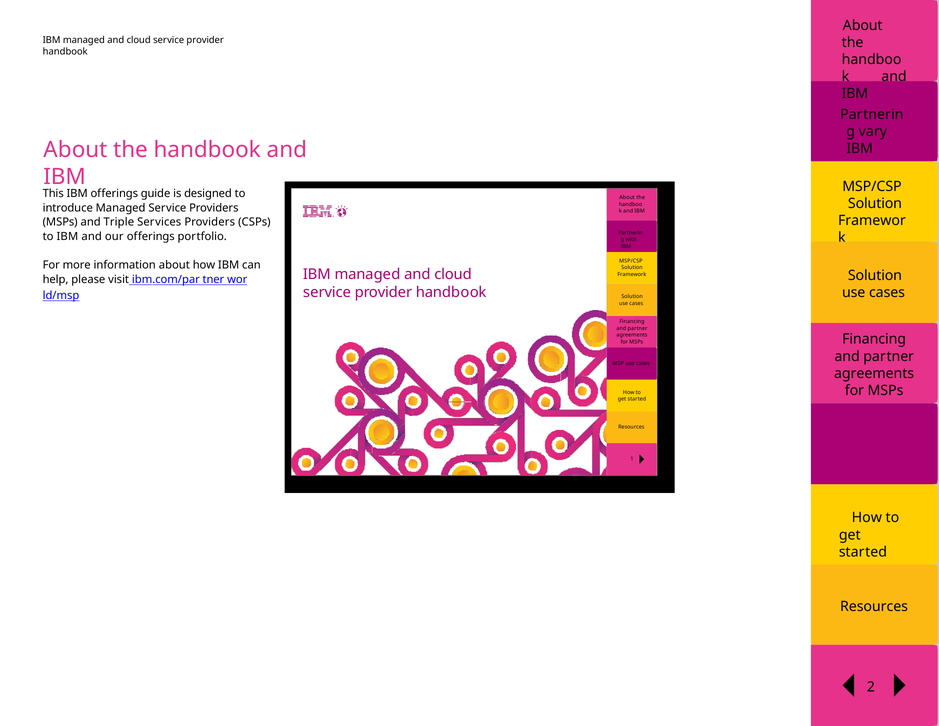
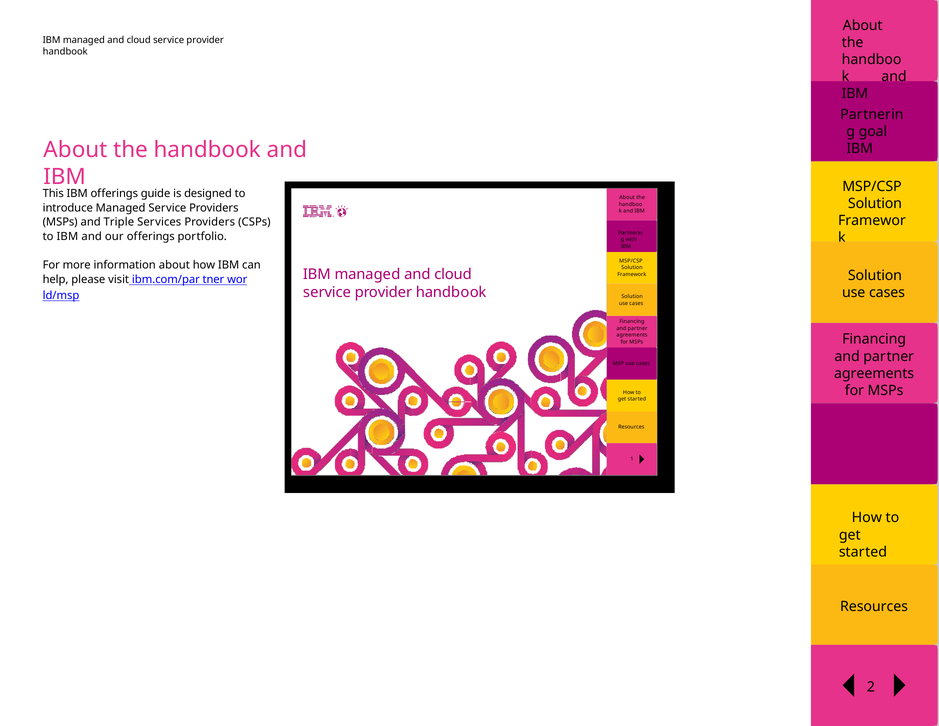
vary: vary -> goal
